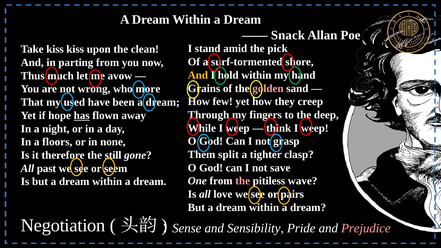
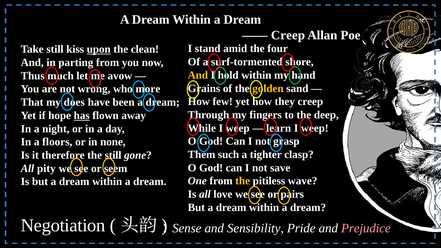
Snack at (288, 35): Snack -> Creep
pick: pick -> four
Take kiss: kiss -> still
upon underline: none -> present
golden colour: pink -> yellow
used: used -> does
think: think -> learn
split: split -> such
past: past -> pity
the at (243, 181) colour: pink -> yellow
